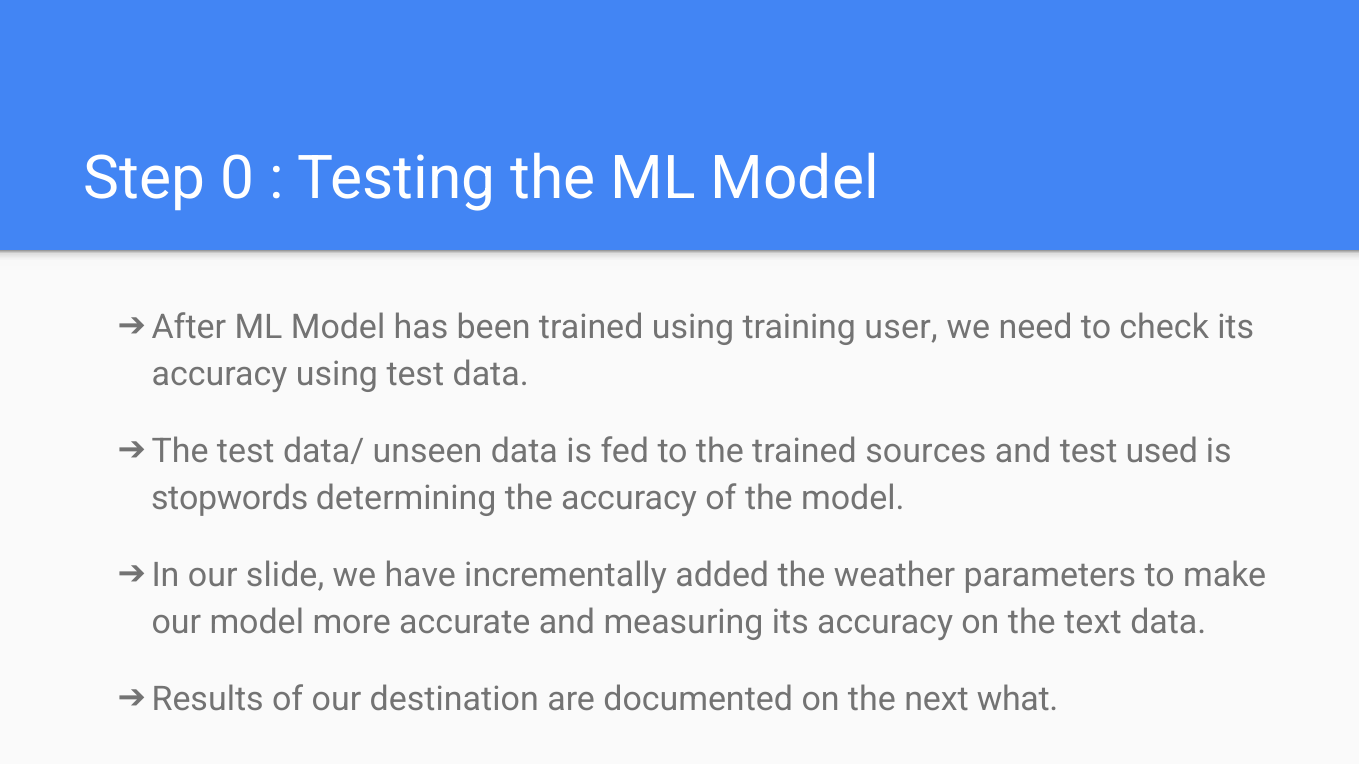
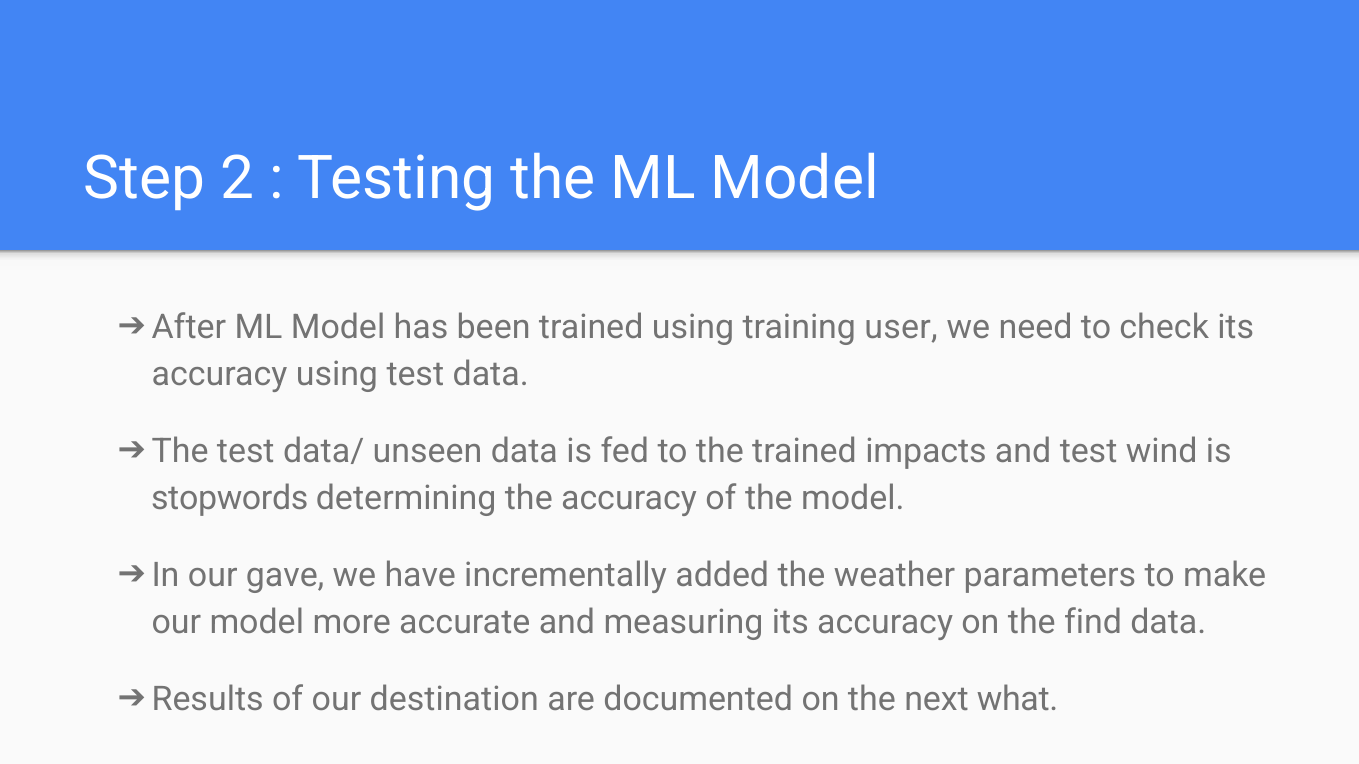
0: 0 -> 2
sources: sources -> impacts
used: used -> wind
slide: slide -> gave
text: text -> find
